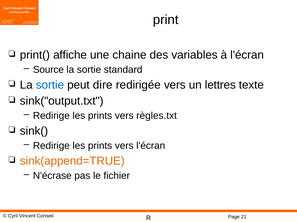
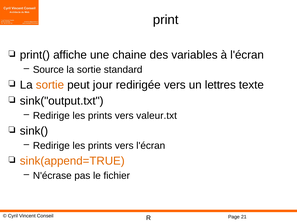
sortie at (50, 85) colour: blue -> orange
dire: dire -> jour
règles.txt: règles.txt -> valeur.txt
